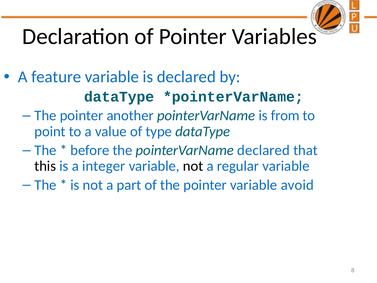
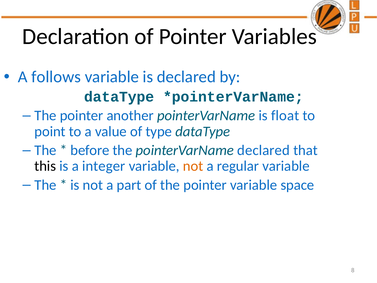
feature: feature -> follows
from: from -> float
not at (193, 166) colour: black -> orange
avoid: avoid -> space
